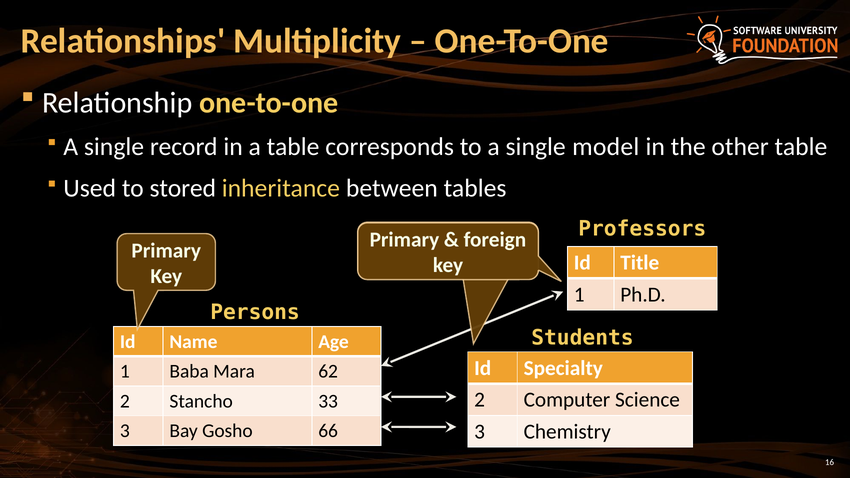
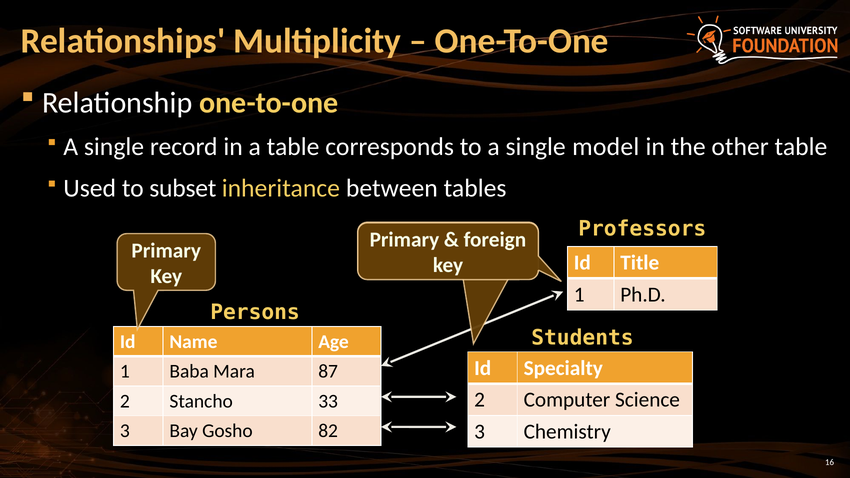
stored: stored -> subset
62: 62 -> 87
66: 66 -> 82
